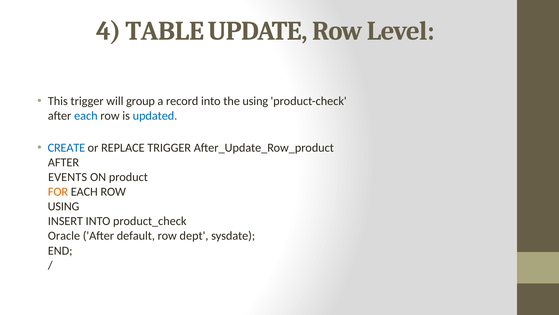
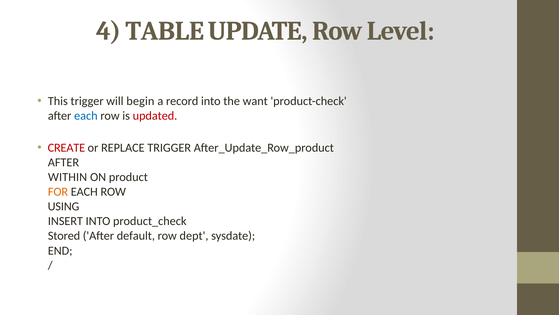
group: group -> begin
the using: using -> want
updated colour: blue -> red
CREATE colour: blue -> red
EVENTS: EVENTS -> WITHIN
Oracle: Oracle -> Stored
